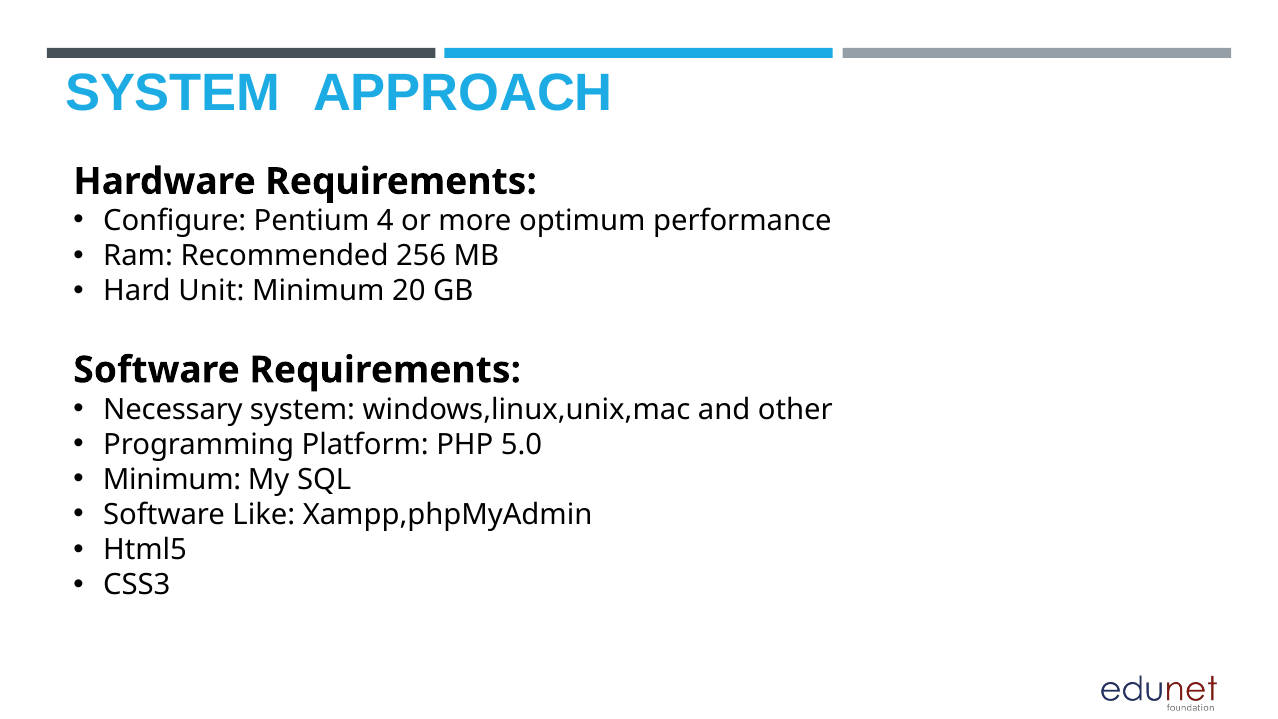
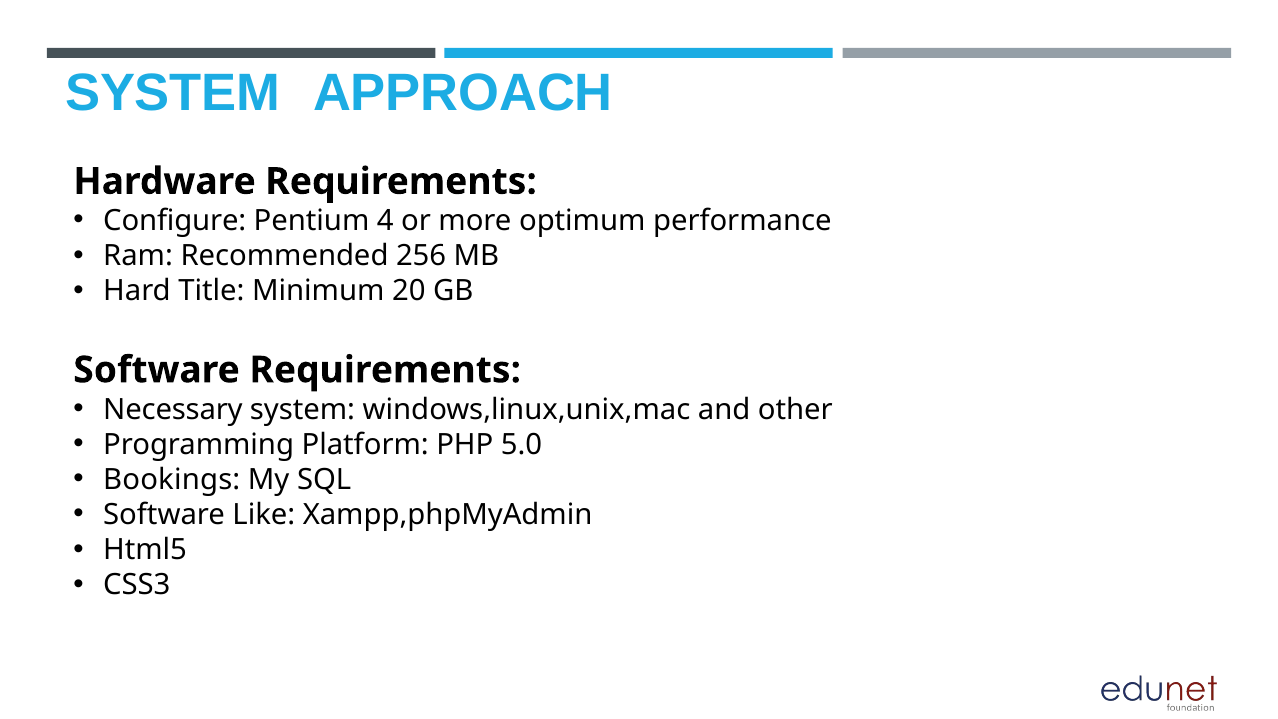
Unit: Unit -> Title
Minimum at (172, 480): Minimum -> Bookings
